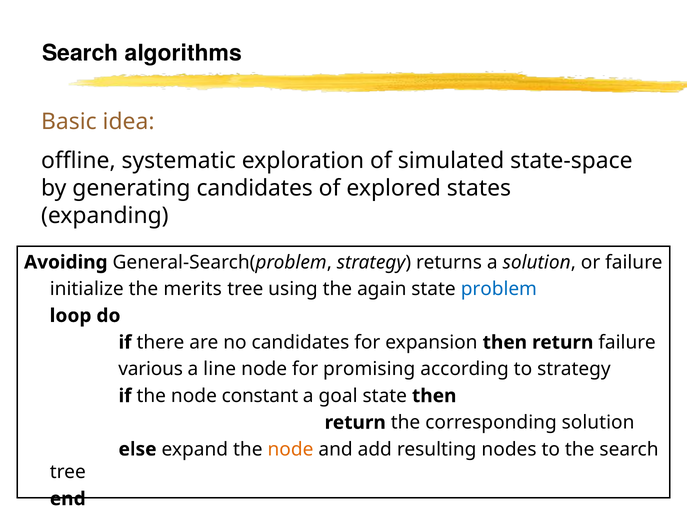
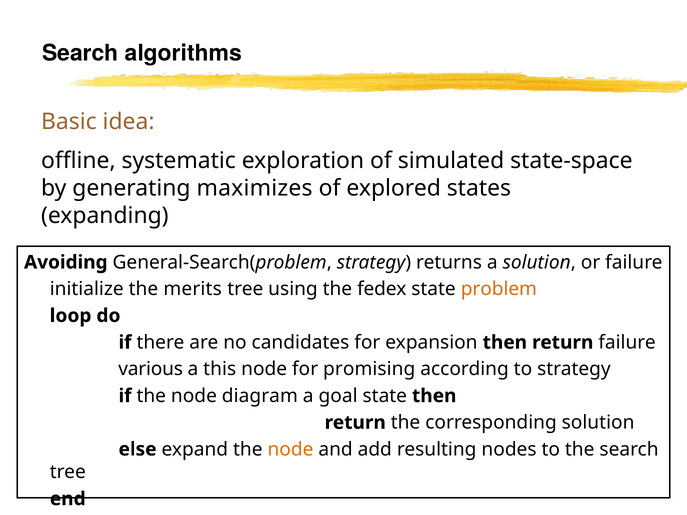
generating candidates: candidates -> maximizes
again: again -> fedex
problem colour: blue -> orange
line: line -> this
constant: constant -> diagram
